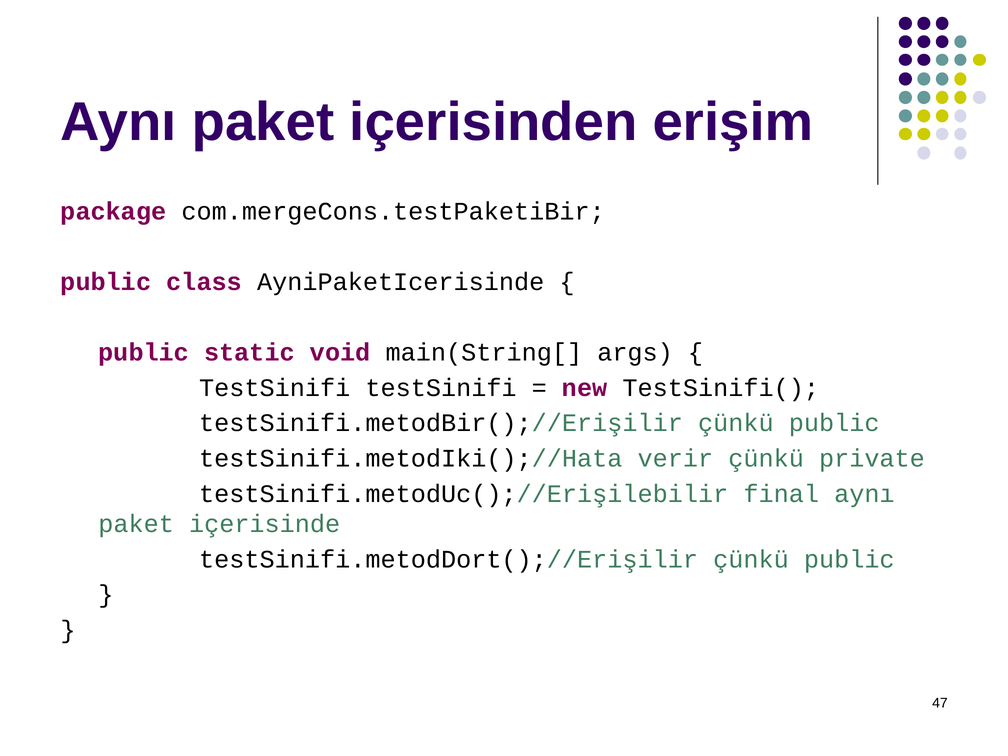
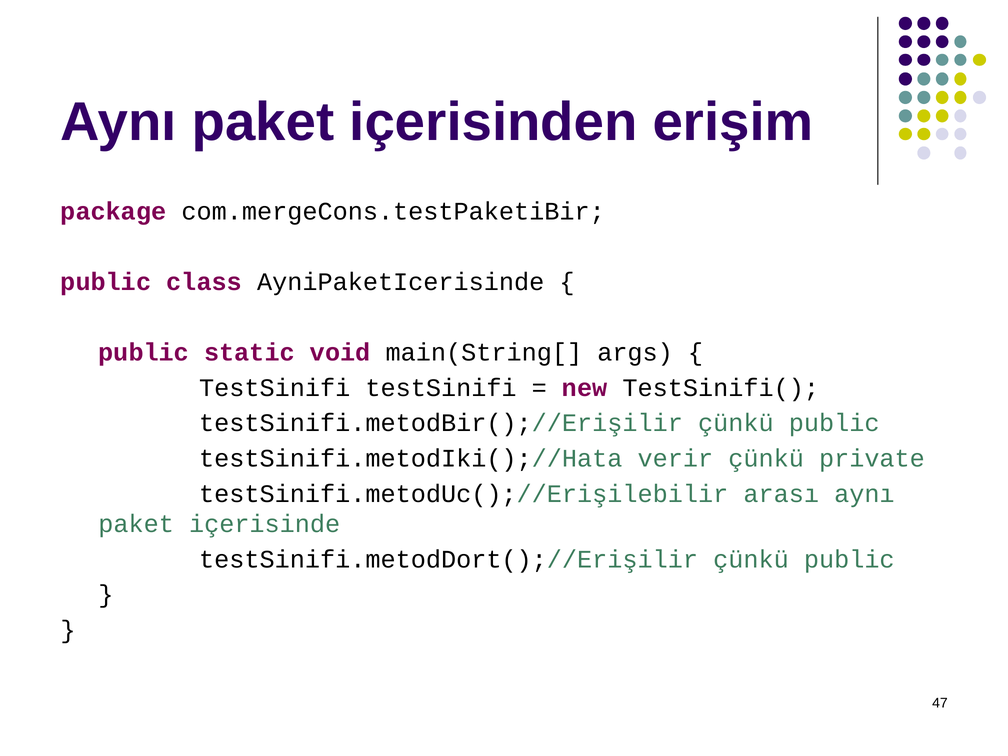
final: final -> arası
